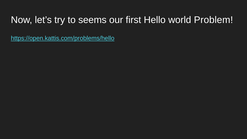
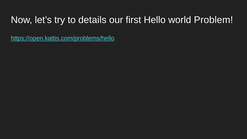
seems: seems -> details
